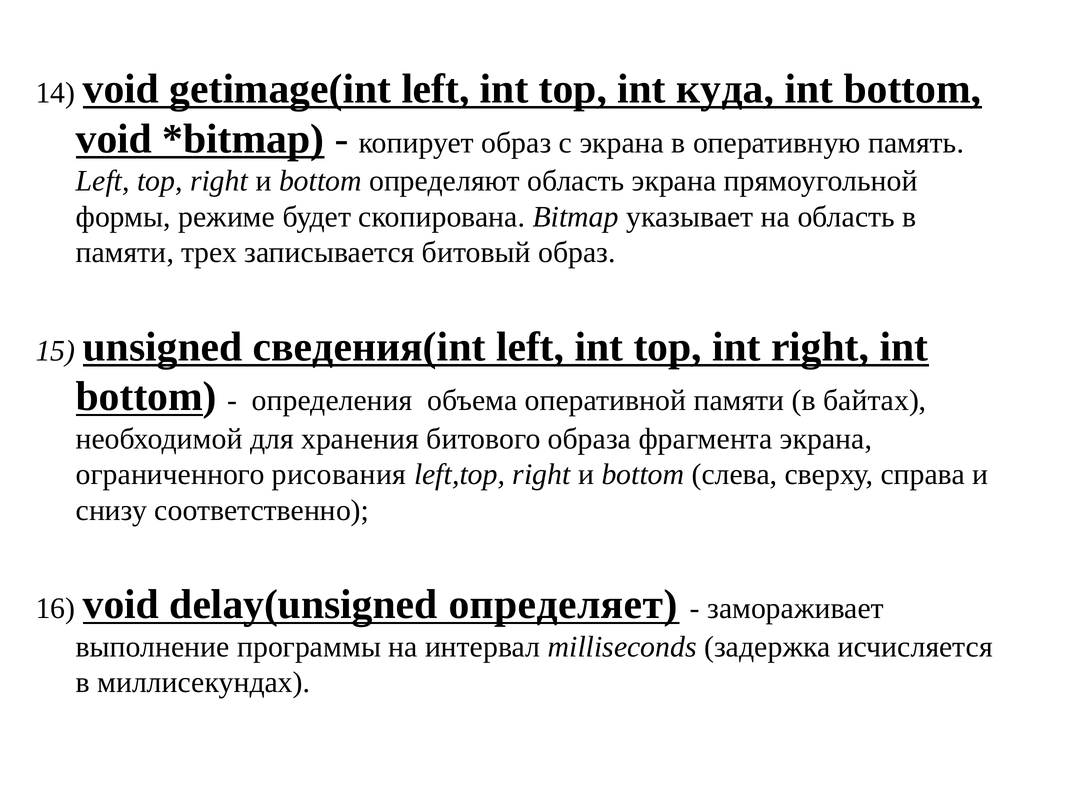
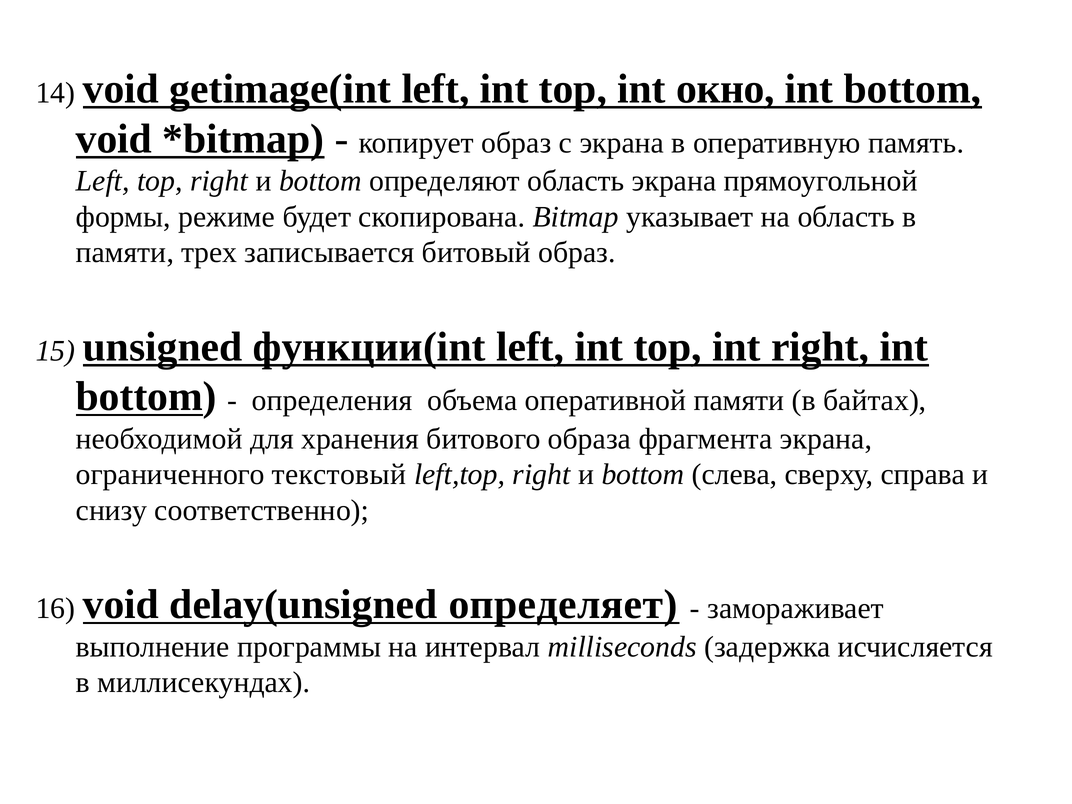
куда: куда -> окно
сведения(int: сведения(int -> функции(int
рисования: рисования -> текстовый
